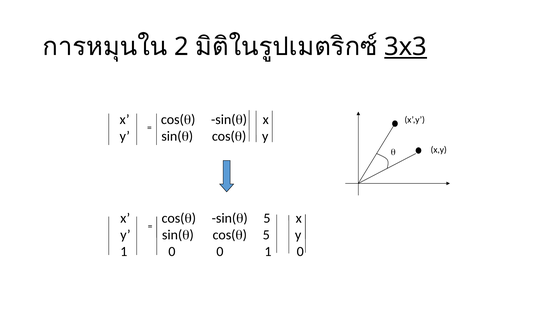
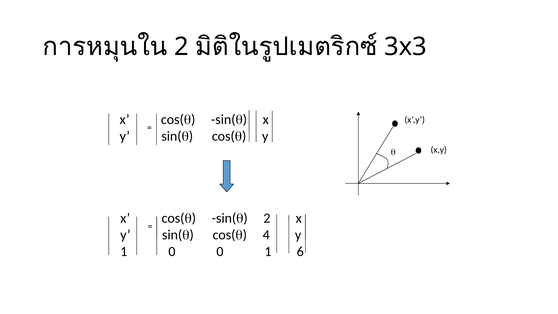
3x3 underline: present -> none
sin(q 5: 5 -> 2
cos(q 5: 5 -> 4
0 1 0: 0 -> 6
